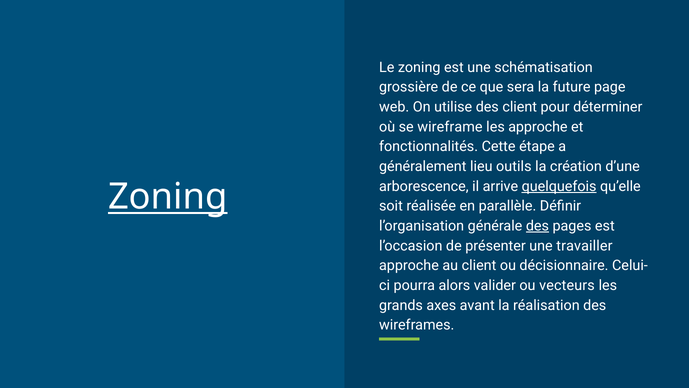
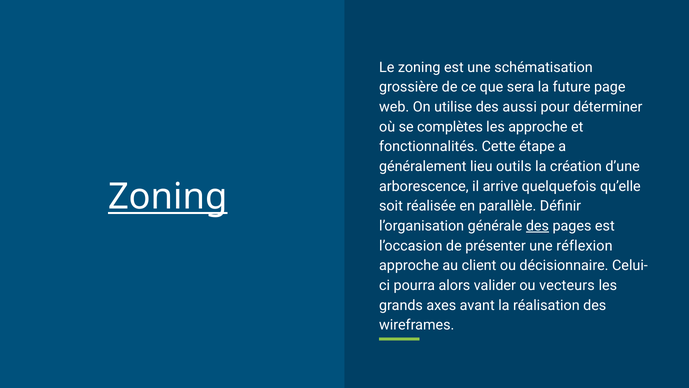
des client: client -> aussi
wireframe: wireframe -> complètes
quelquefois underline: present -> none
travailler: travailler -> réflexion
